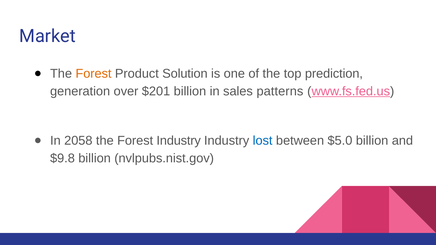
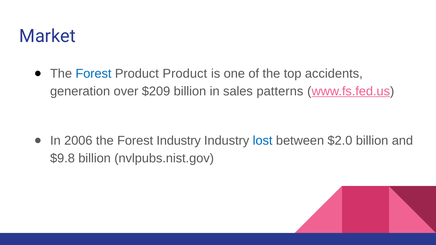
Forest at (94, 74) colour: orange -> blue
Product Solution: Solution -> Product
prediction: prediction -> accidents
$201: $201 -> $209
2058: 2058 -> 2006
$5.0: $5.0 -> $2.0
